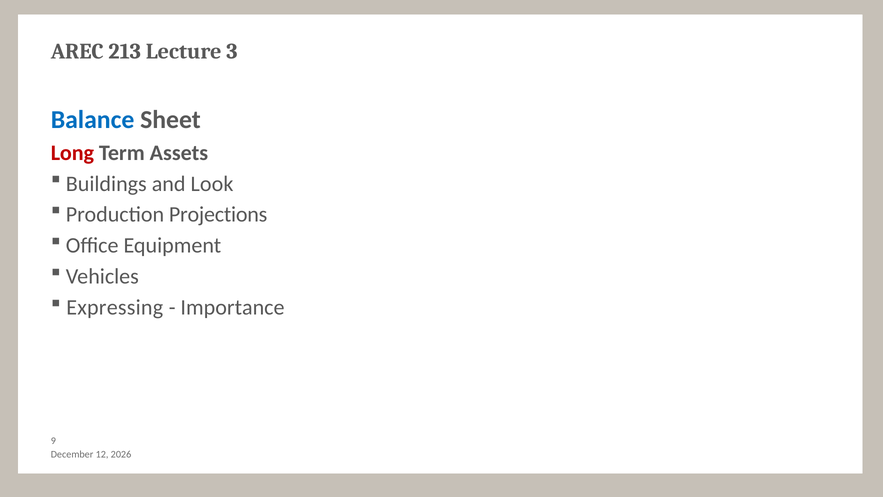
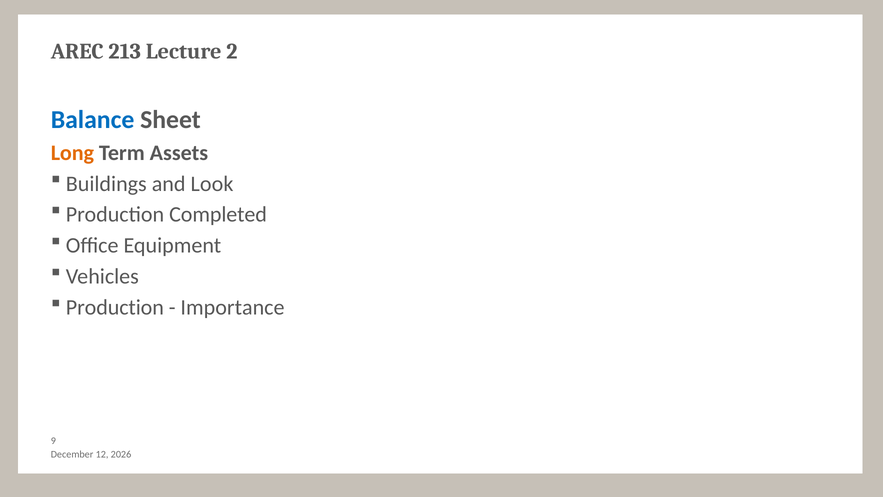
3: 3 -> 2
Long colour: red -> orange
Projections: Projections -> Completed
Expressing at (115, 307): Expressing -> Production
